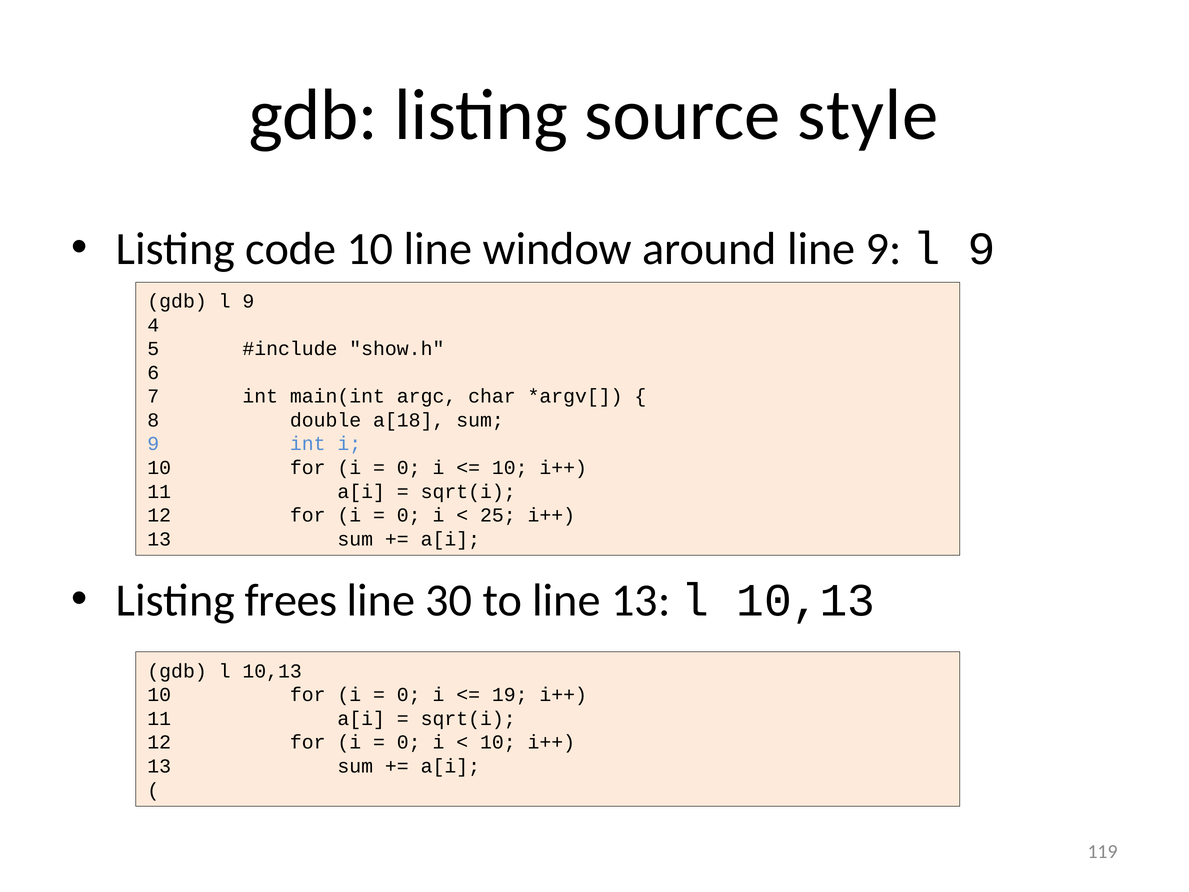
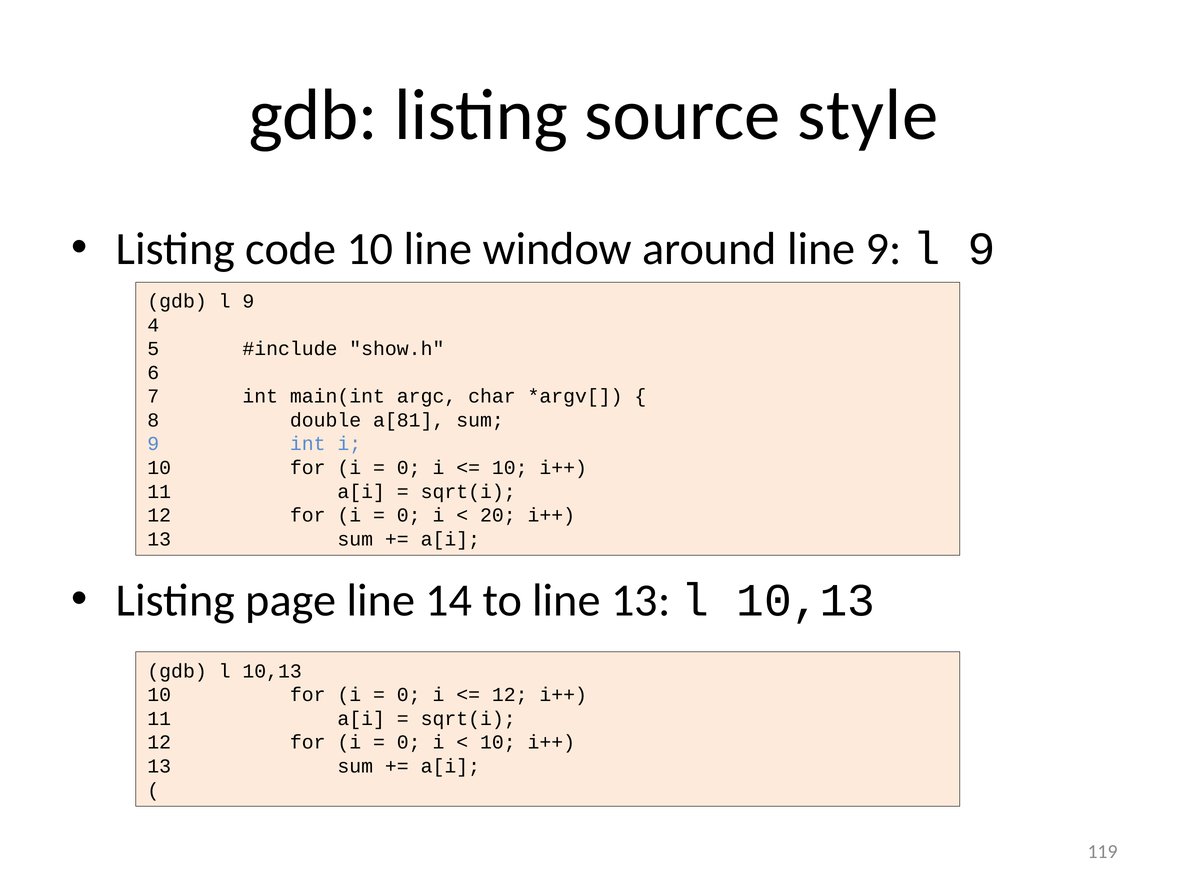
a[18: a[18 -> a[81
25: 25 -> 20
frees: frees -> page
30: 30 -> 14
19 at (510, 695): 19 -> 12
